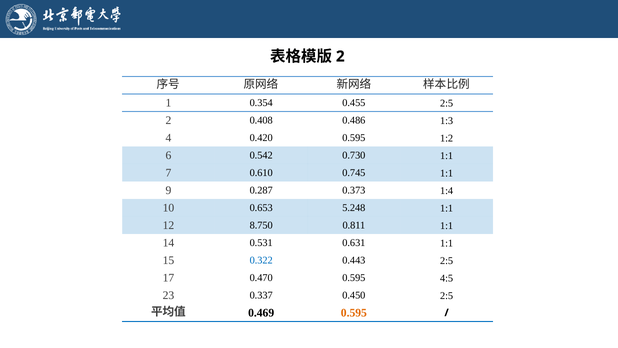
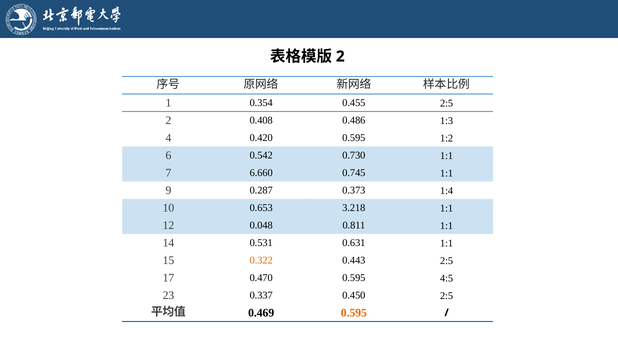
0.610: 0.610 -> 6.660
5.248: 5.248 -> 3.218
8.750: 8.750 -> 0.048
0.322 colour: blue -> orange
